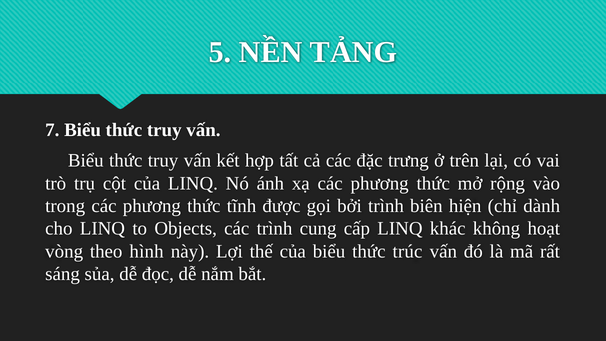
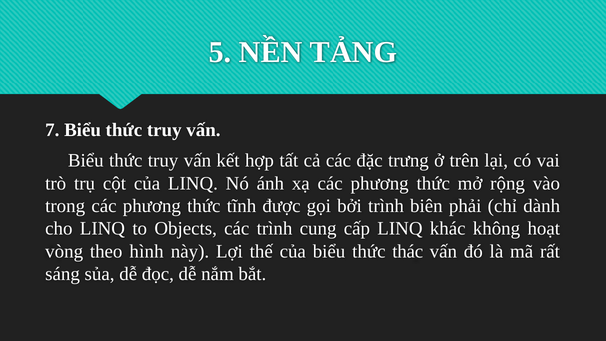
hiện: hiện -> phải
trúc: trúc -> thác
